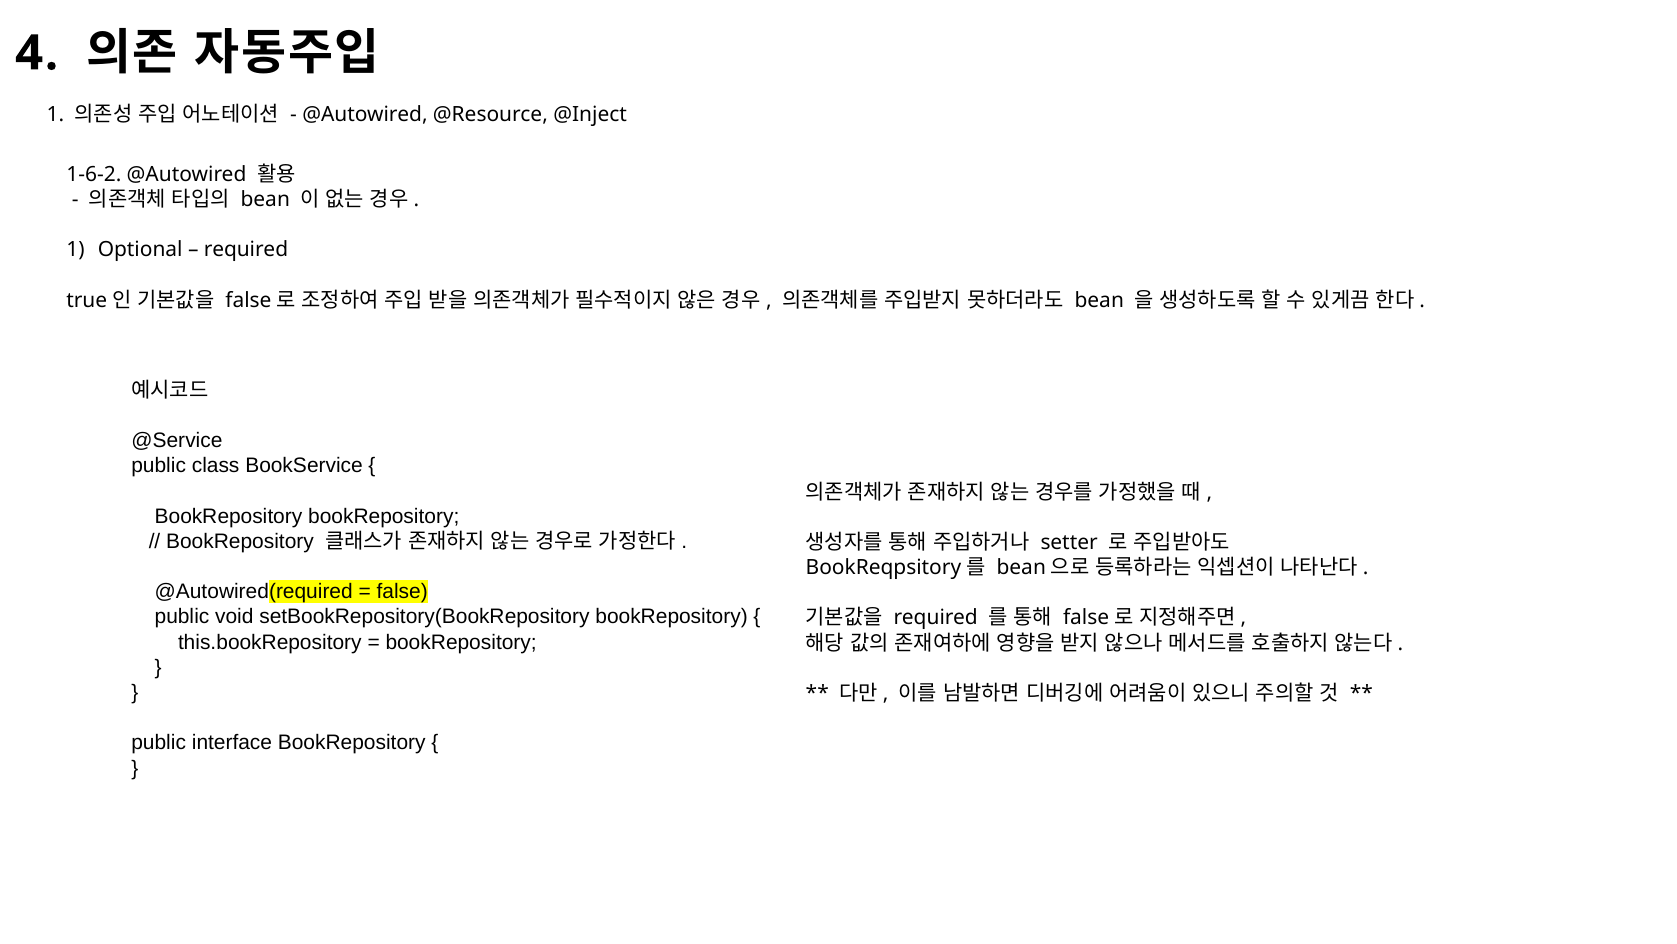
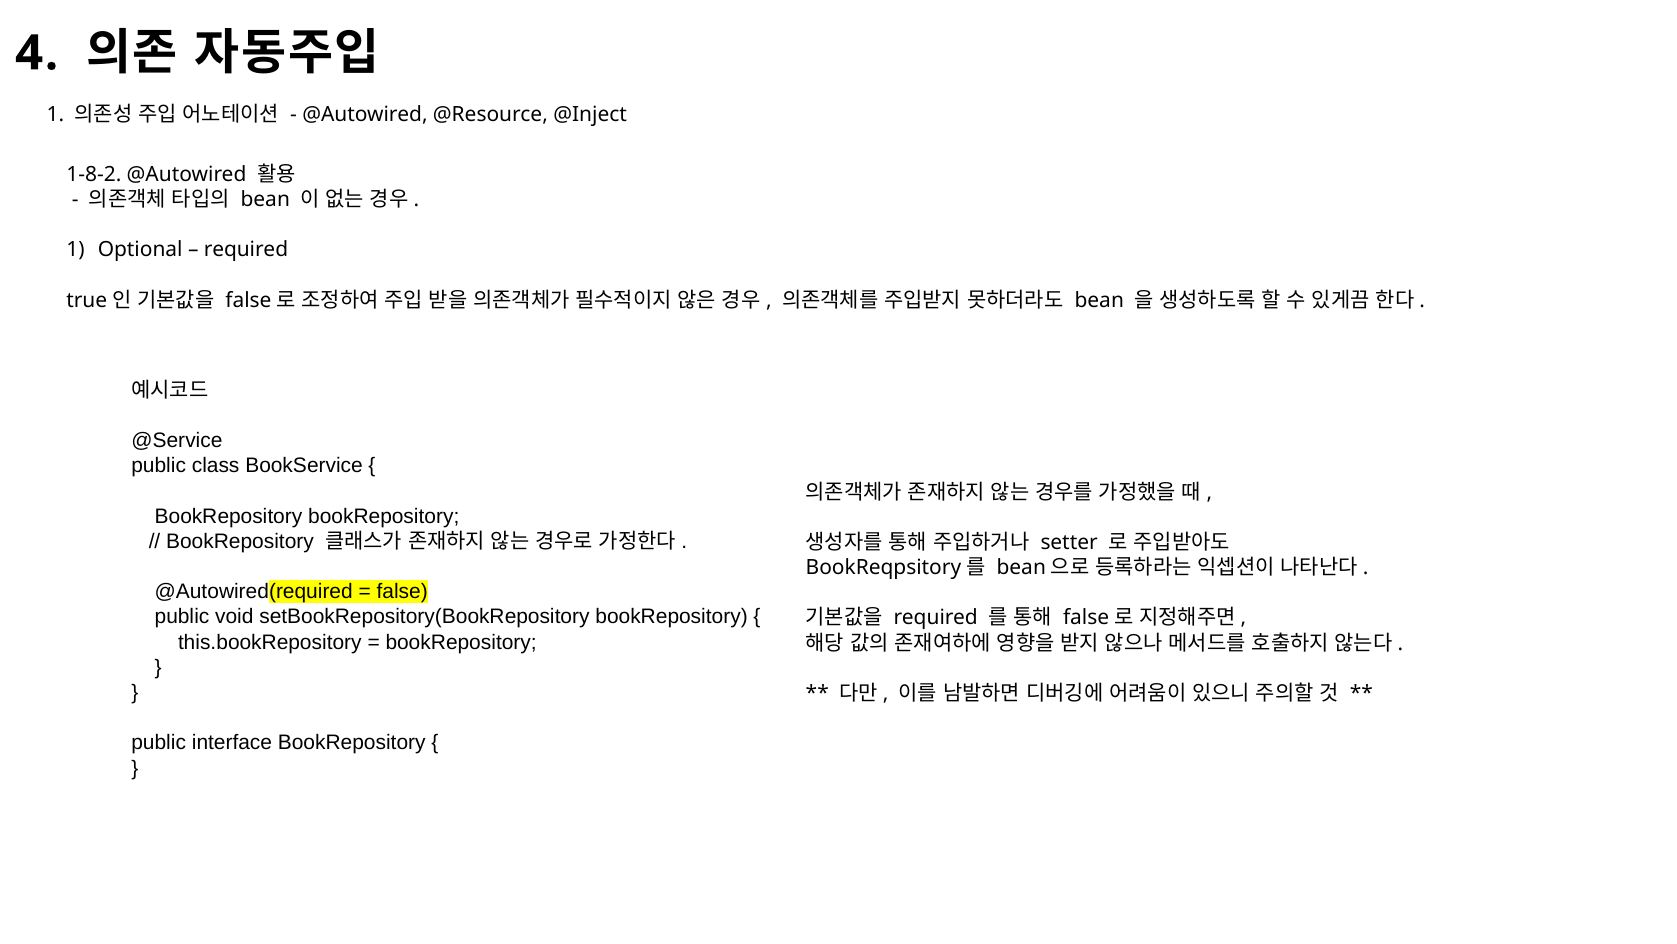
1-6-2: 1-6-2 -> 1-8-2
